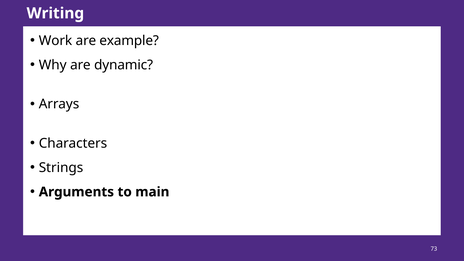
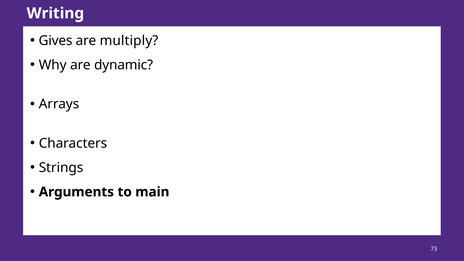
Work: Work -> Gives
example: example -> multiply
